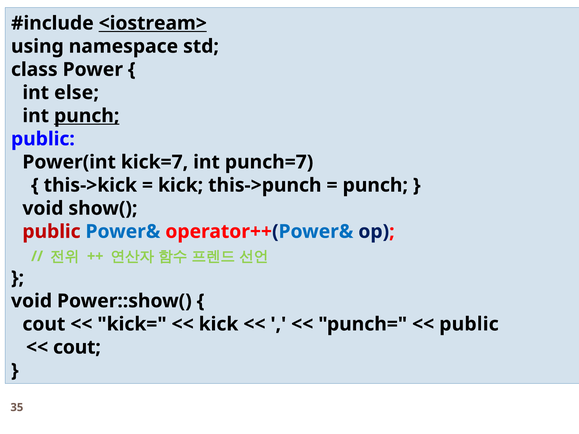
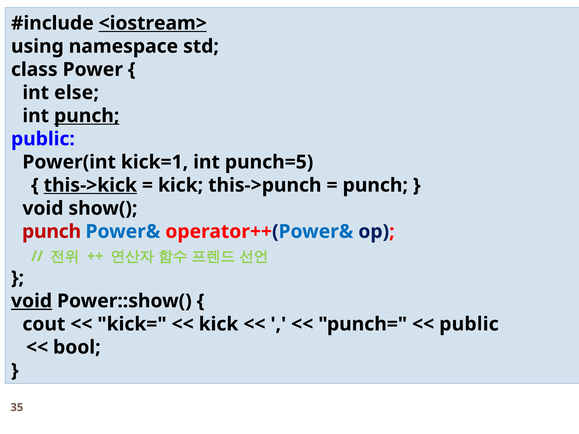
kick=7: kick=7 -> kick=1
punch=7: punch=7 -> punch=5
this->kick underline: none -> present
public at (51, 232): public -> punch
void at (32, 301) underline: none -> present
cout at (77, 347): cout -> bool
